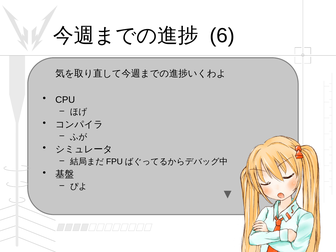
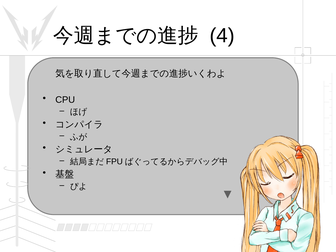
6: 6 -> 4
